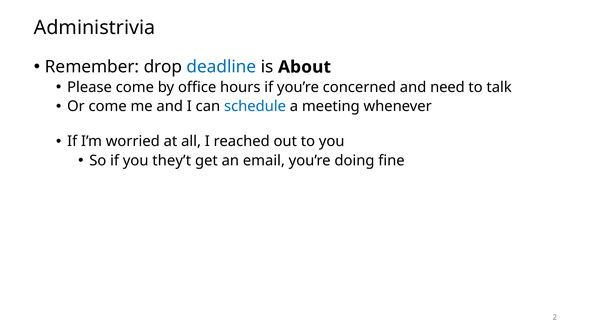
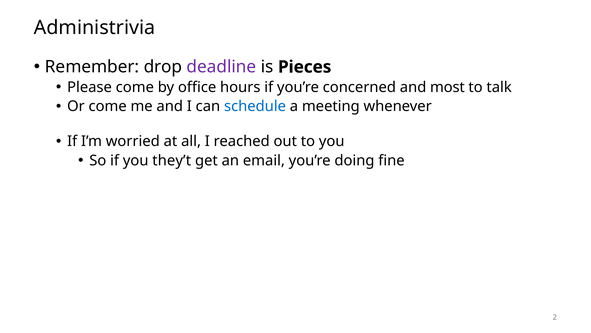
deadline colour: blue -> purple
About: About -> Pieces
need: need -> most
